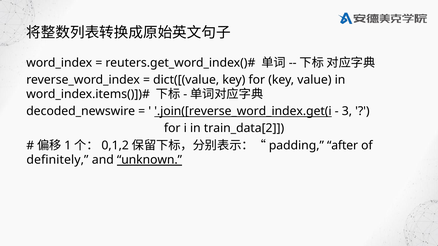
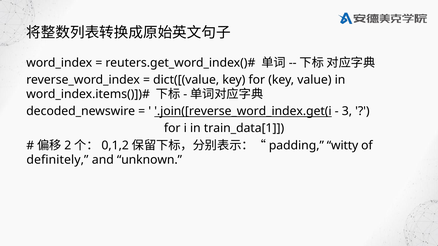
train_data[2: train_data[2 -> train_data[1
1: 1 -> 2
after: after -> witty
unknown underline: present -> none
